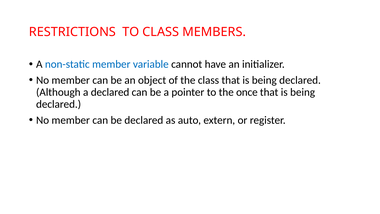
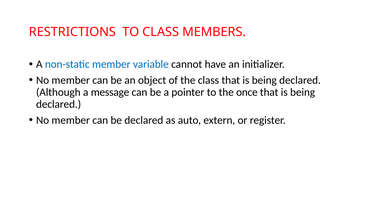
a declared: declared -> message
